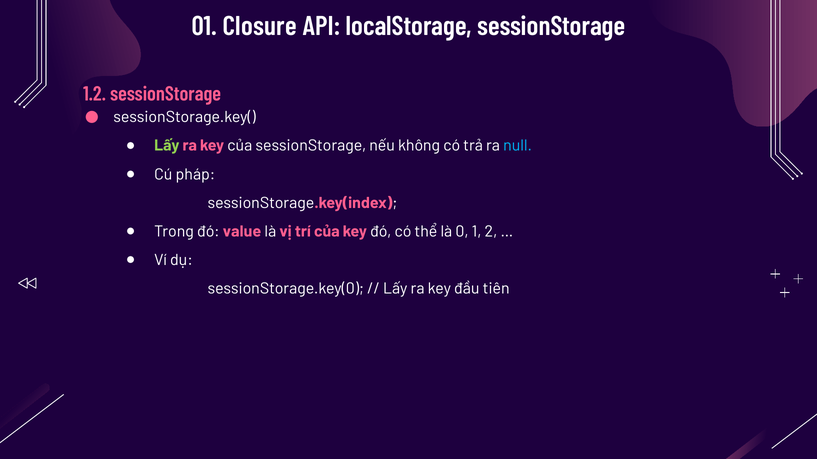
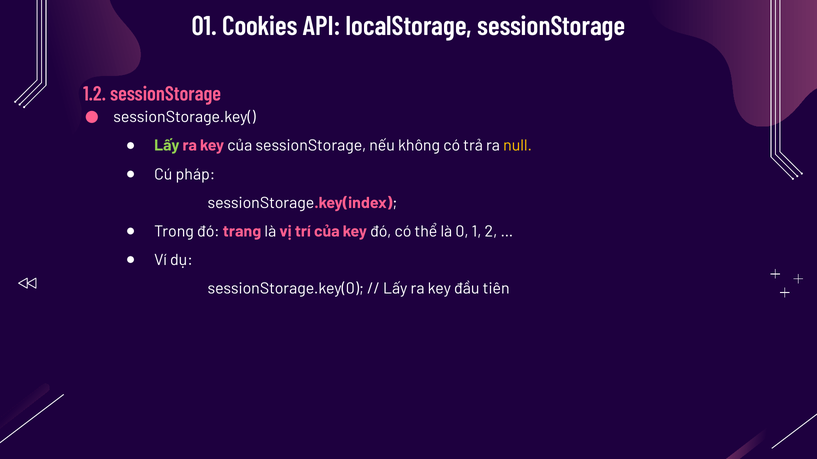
Closure: Closure -> Cookies
null colour: light blue -> yellow
value: value -> trang
